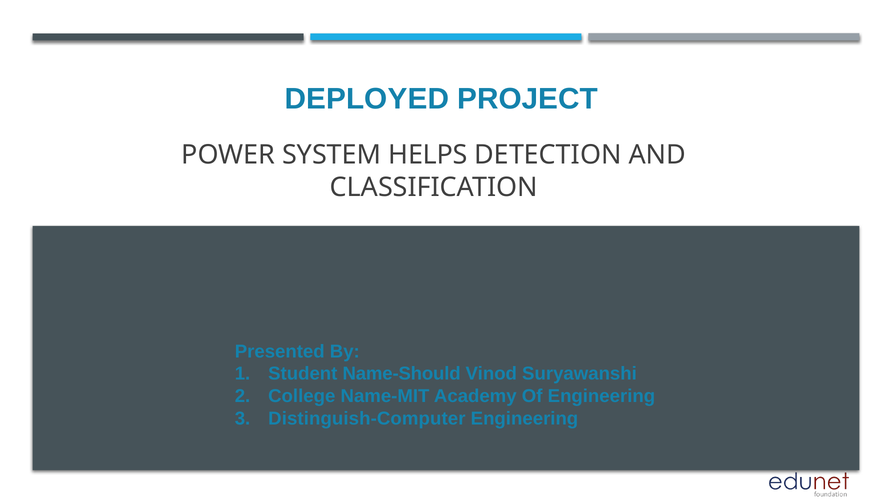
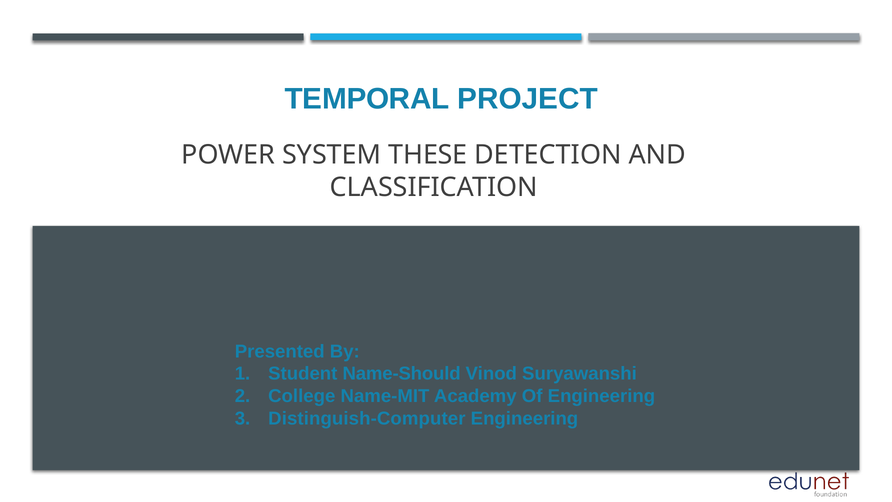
DEPLOYED: DEPLOYED -> TEMPORAL
HELPS: HELPS -> THESE
